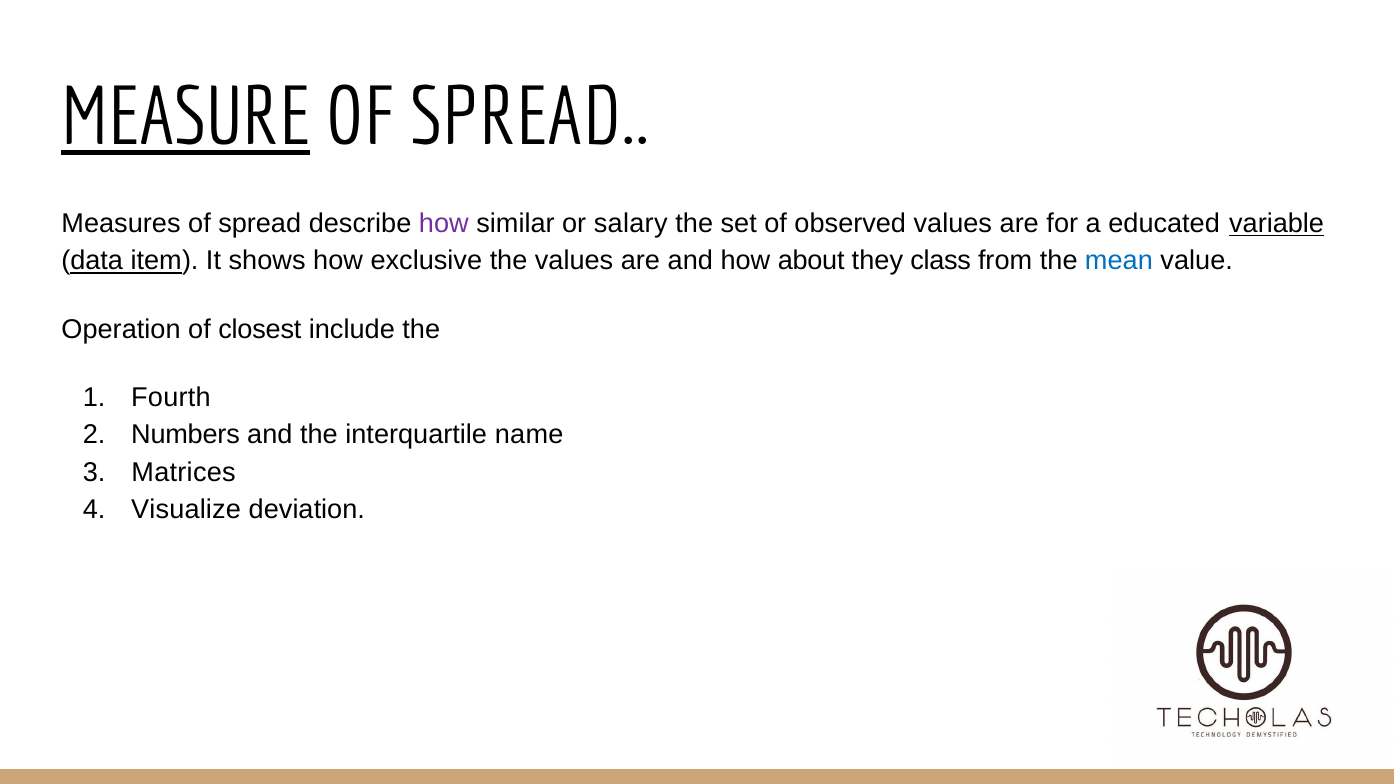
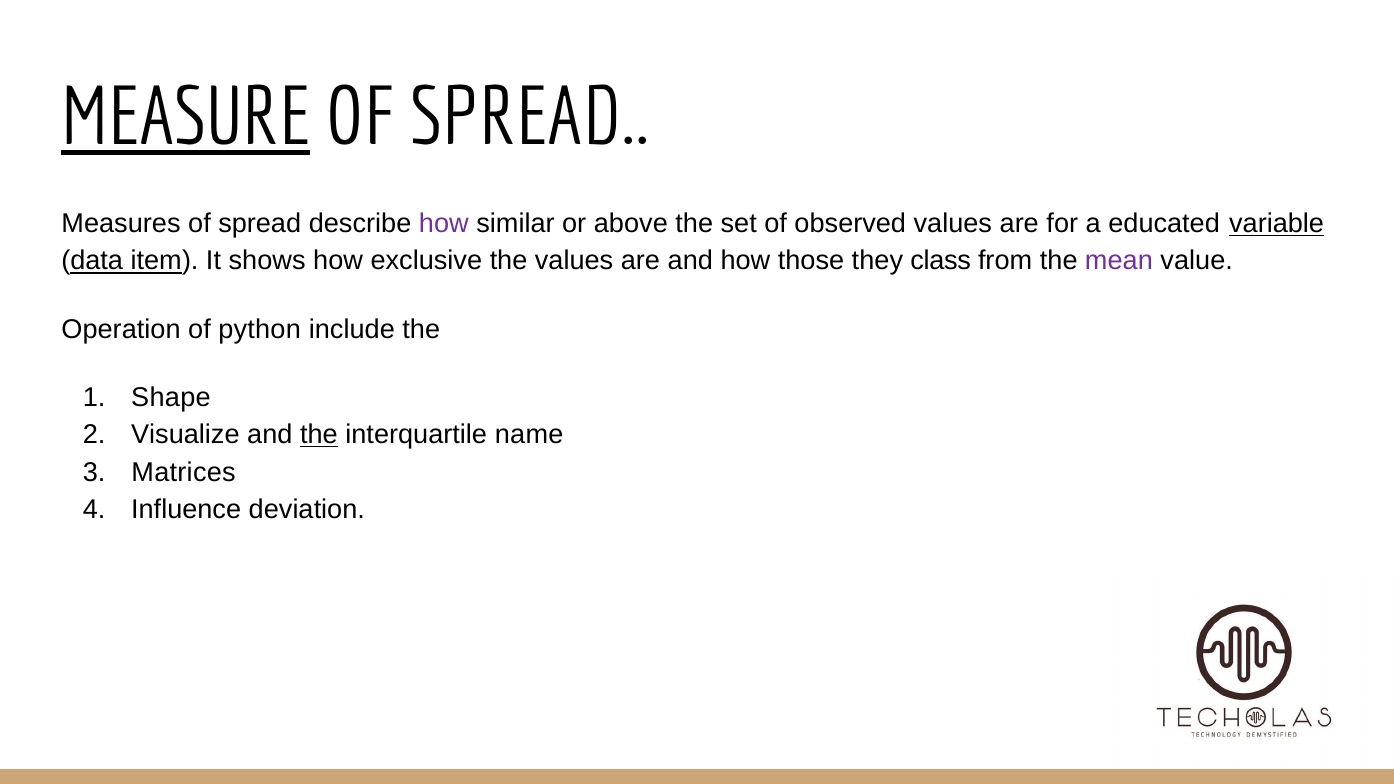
salary: salary -> above
about: about -> those
mean colour: blue -> purple
closest: closest -> python
Fourth: Fourth -> Shape
Numbers: Numbers -> Visualize
the at (319, 435) underline: none -> present
Visualize: Visualize -> Influence
